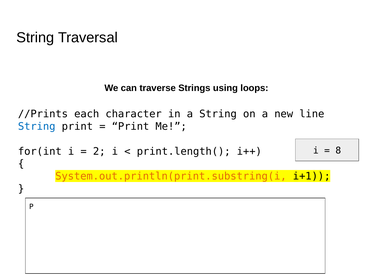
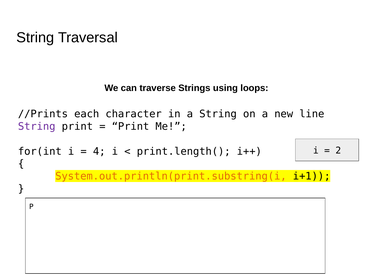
String at (37, 126) colour: blue -> purple
8: 8 -> 2
2: 2 -> 4
